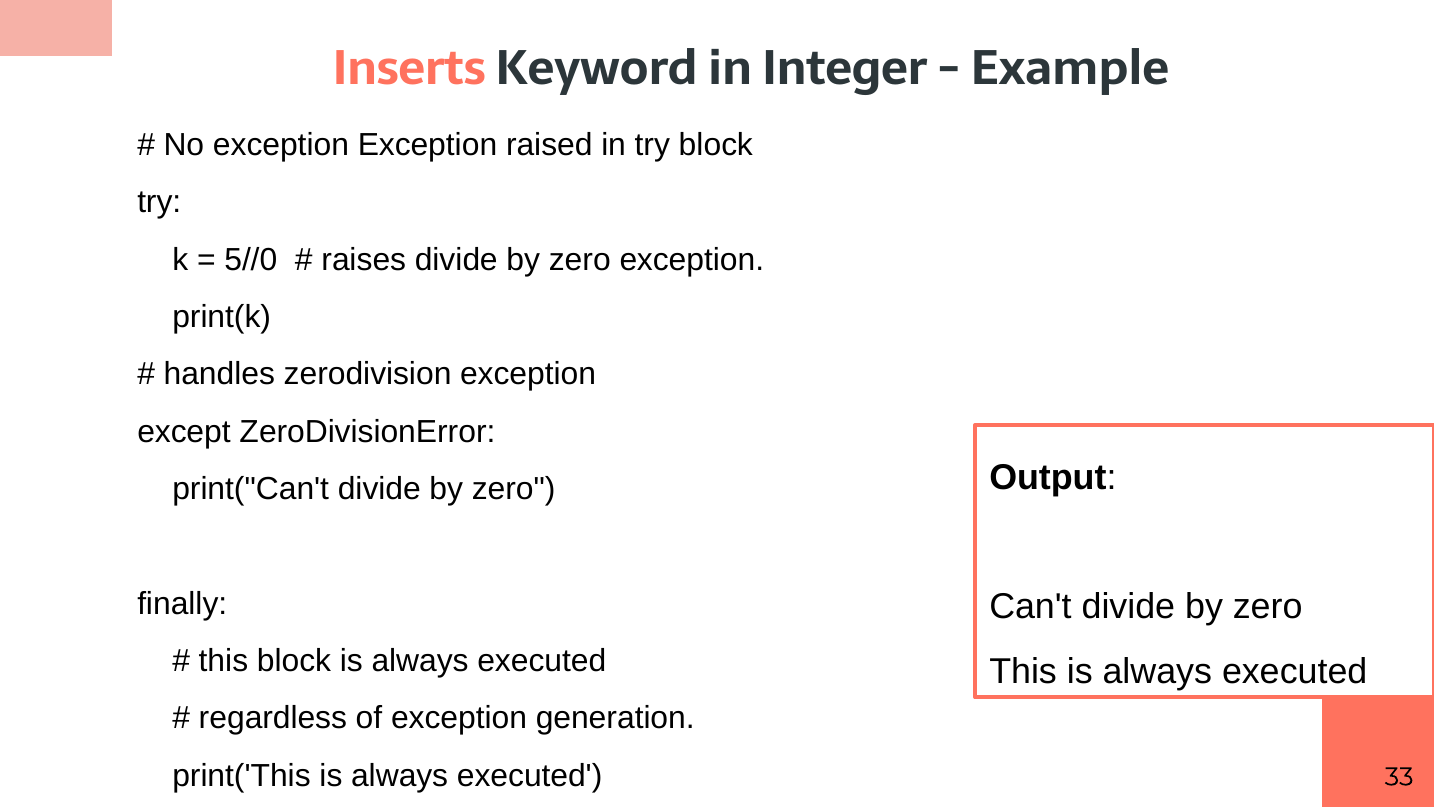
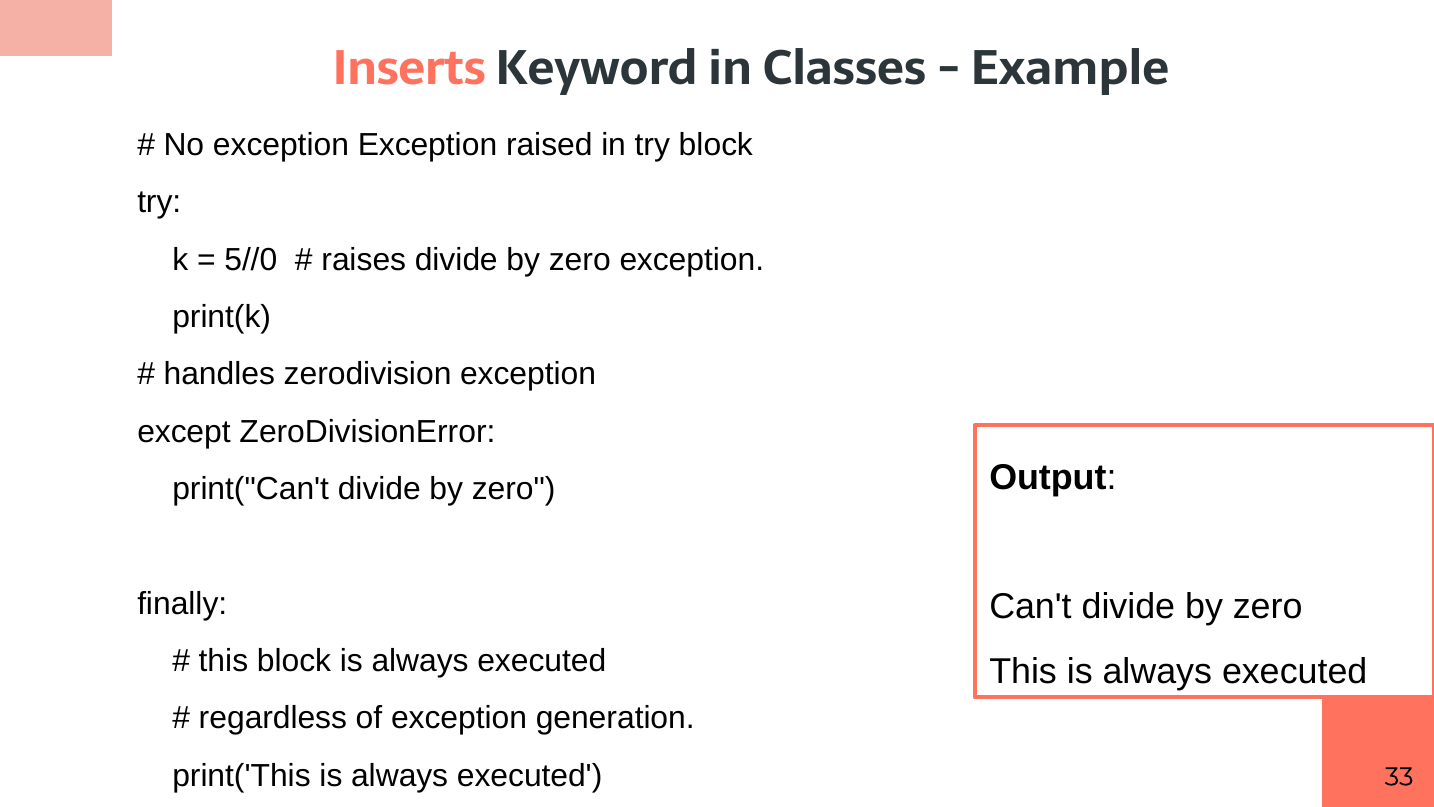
Integer: Integer -> Classes
